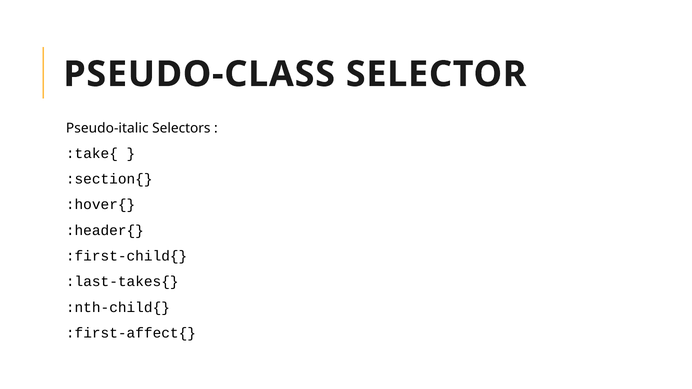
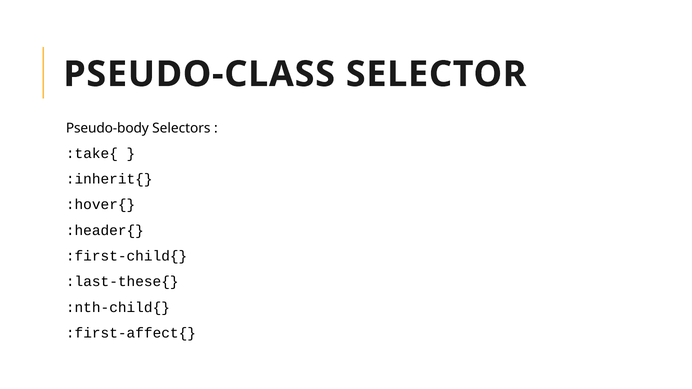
Pseudo-italic: Pseudo-italic -> Pseudo-body
:section{: :section{ -> :inherit{
:last-takes{: :last-takes{ -> :last-these{
